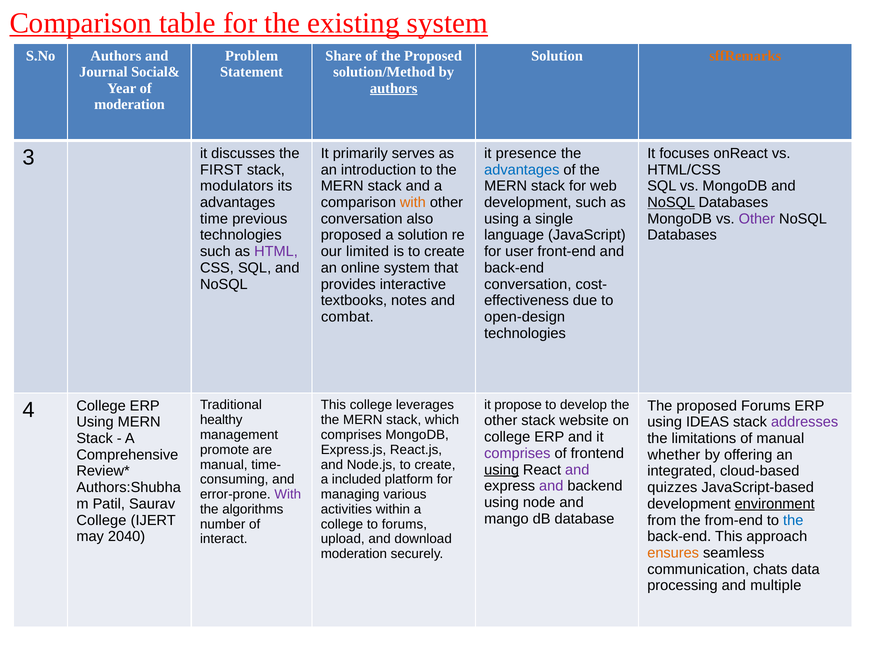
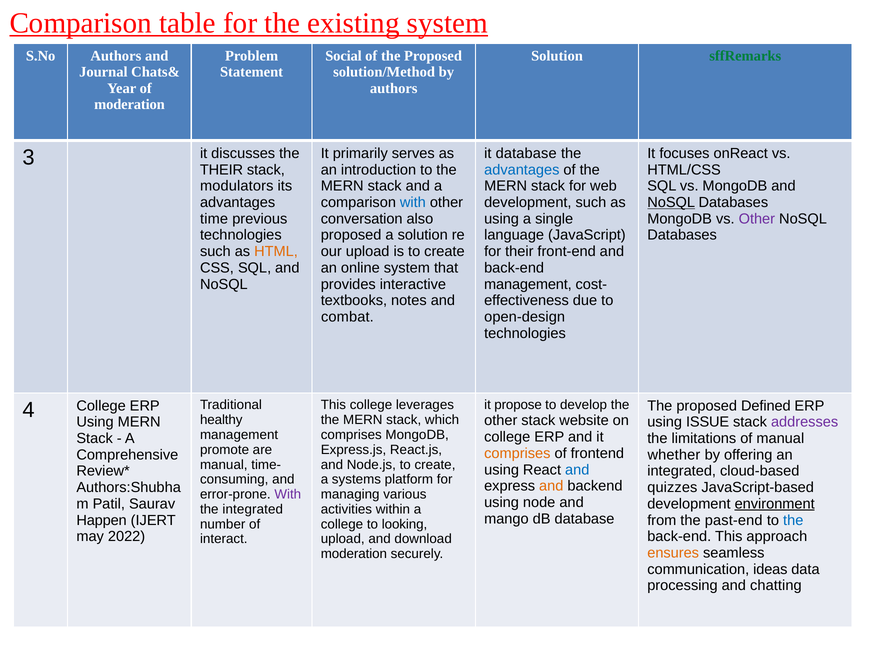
Share: Share -> Social
sffRemarks colour: orange -> green
Social&: Social& -> Chats&
authors at (394, 88) underline: present -> none
it presence: presence -> database
FIRST at (221, 170): FIRST -> THEIR
with at (413, 202) colour: orange -> blue
HTML colour: purple -> orange
our limited: limited -> upload
for user: user -> their
conversation at (528, 284): conversation -> management
proposed Forums: Forums -> Defined
IDEAS: IDEAS -> ISSUE
comprises at (517, 453) colour: purple -> orange
using at (502, 469) underline: present -> none
and at (577, 469) colour: purple -> blue
included: included -> systems
and at (551, 486) colour: purple -> orange
the algorithms: algorithms -> integrated
College at (101, 520): College -> Happen
from-end: from-end -> past-end
to forums: forums -> looking
2040: 2040 -> 2022
chats: chats -> ideas
multiple: multiple -> chatting
